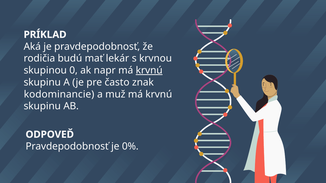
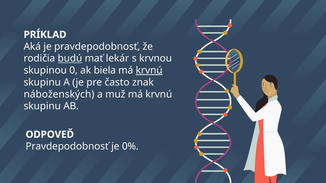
budú underline: none -> present
napr: napr -> biela
kodominancie: kodominancie -> náboženských
